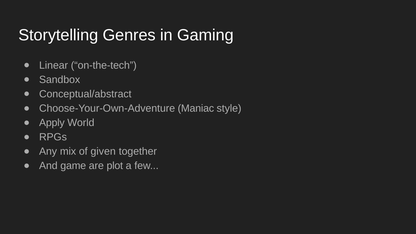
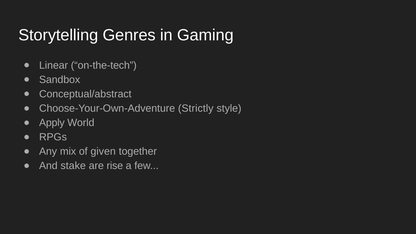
Maniac: Maniac -> Strictly
game: game -> stake
plot: plot -> rise
